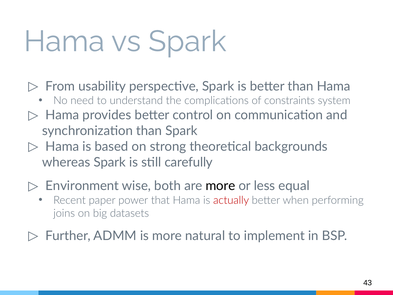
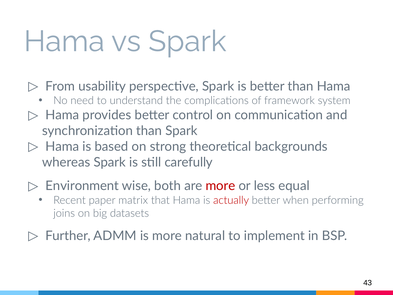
constraints: constraints -> framework
more at (220, 186) colour: black -> red
power: power -> matrix
